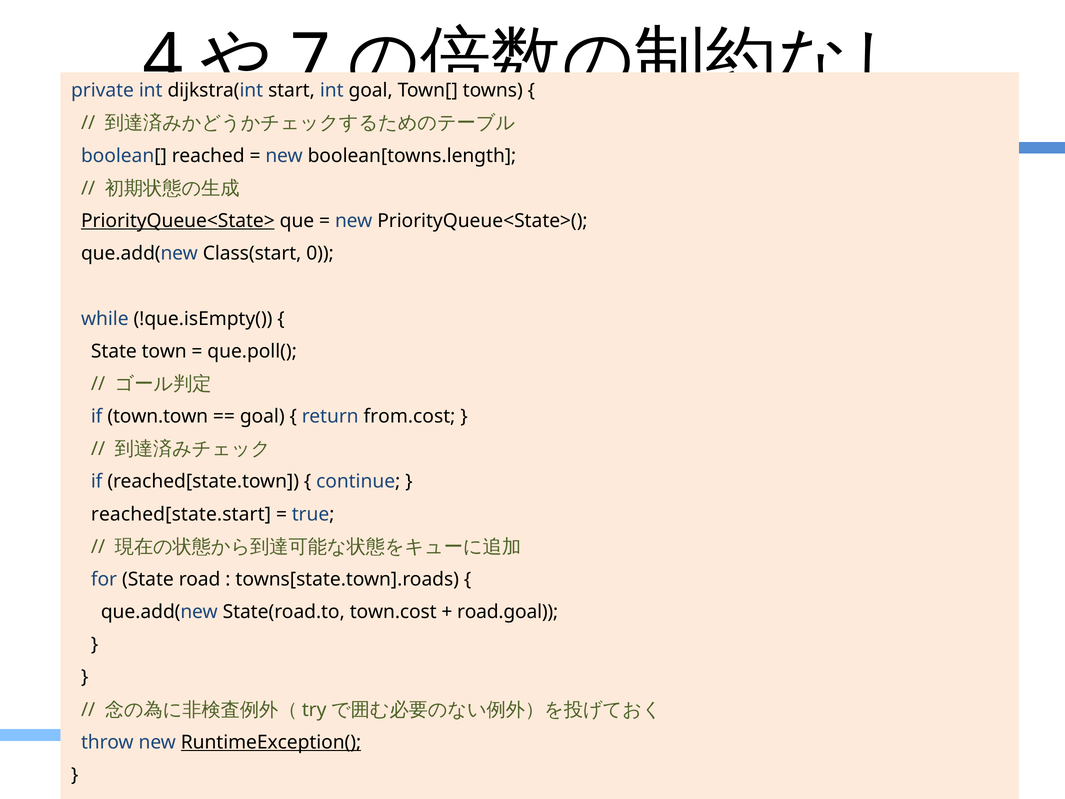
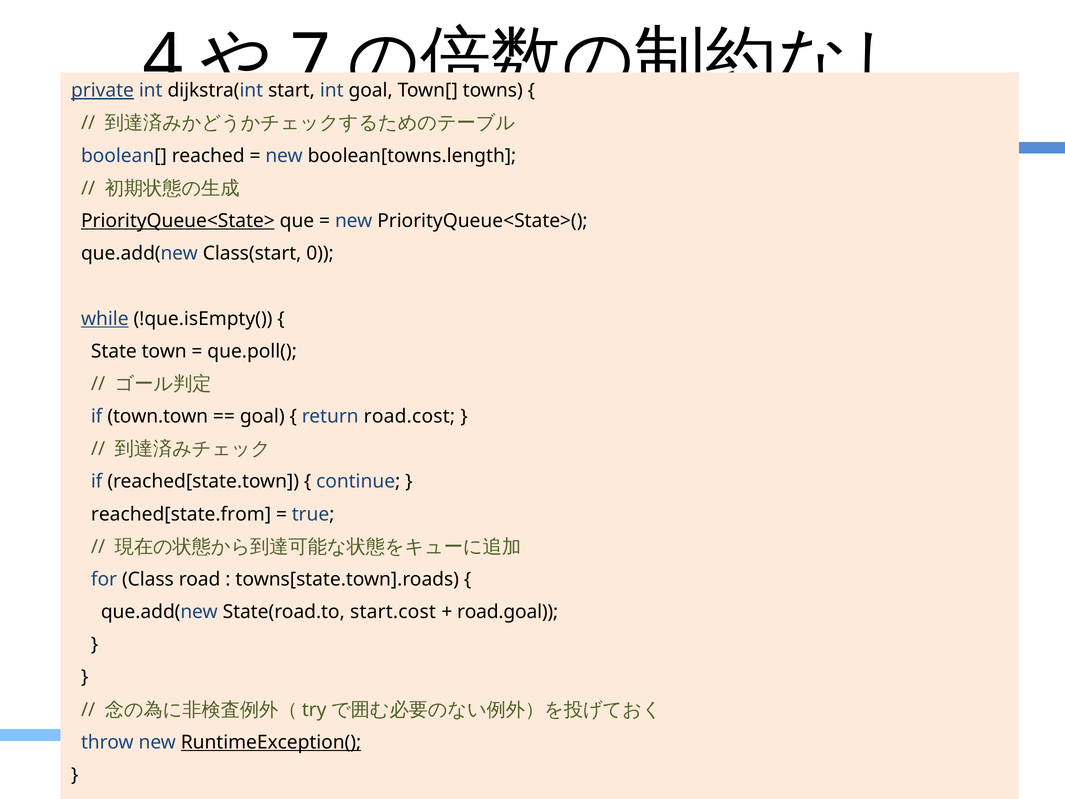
private underline: none -> present
while underline: none -> present
from.cost: from.cost -> road.cost
reached[state.start: reached[state.start -> reached[state.from
for State: State -> Class
town.cost: town.cost -> start.cost
